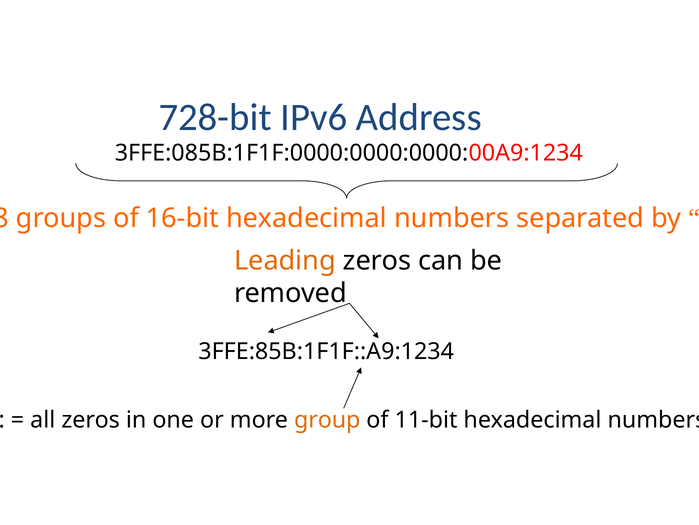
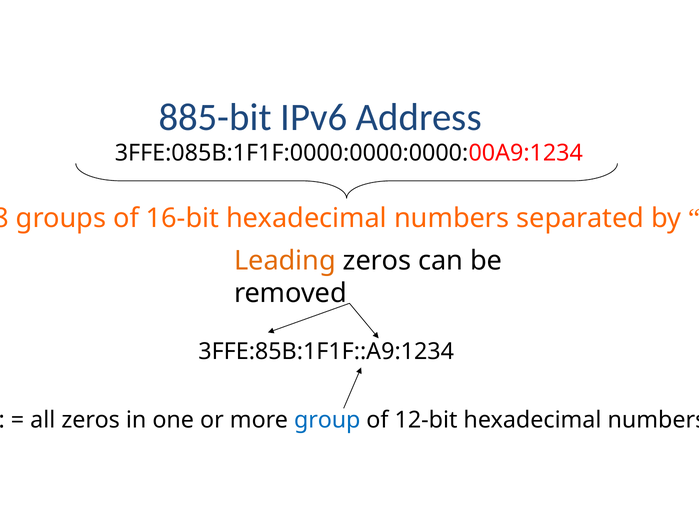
728-bit: 728-bit -> 885-bit
group colour: orange -> blue
11-bit: 11-bit -> 12-bit
